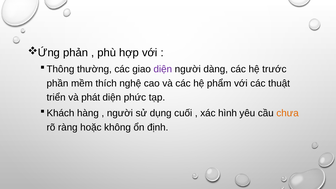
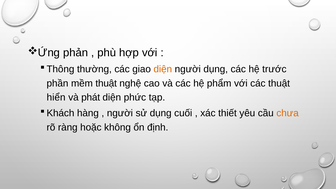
diện at (163, 69) colour: purple -> orange
người dàng: dàng -> dụng
mềm thích: thích -> thuật
triển: triển -> hiển
hình: hình -> thiết
